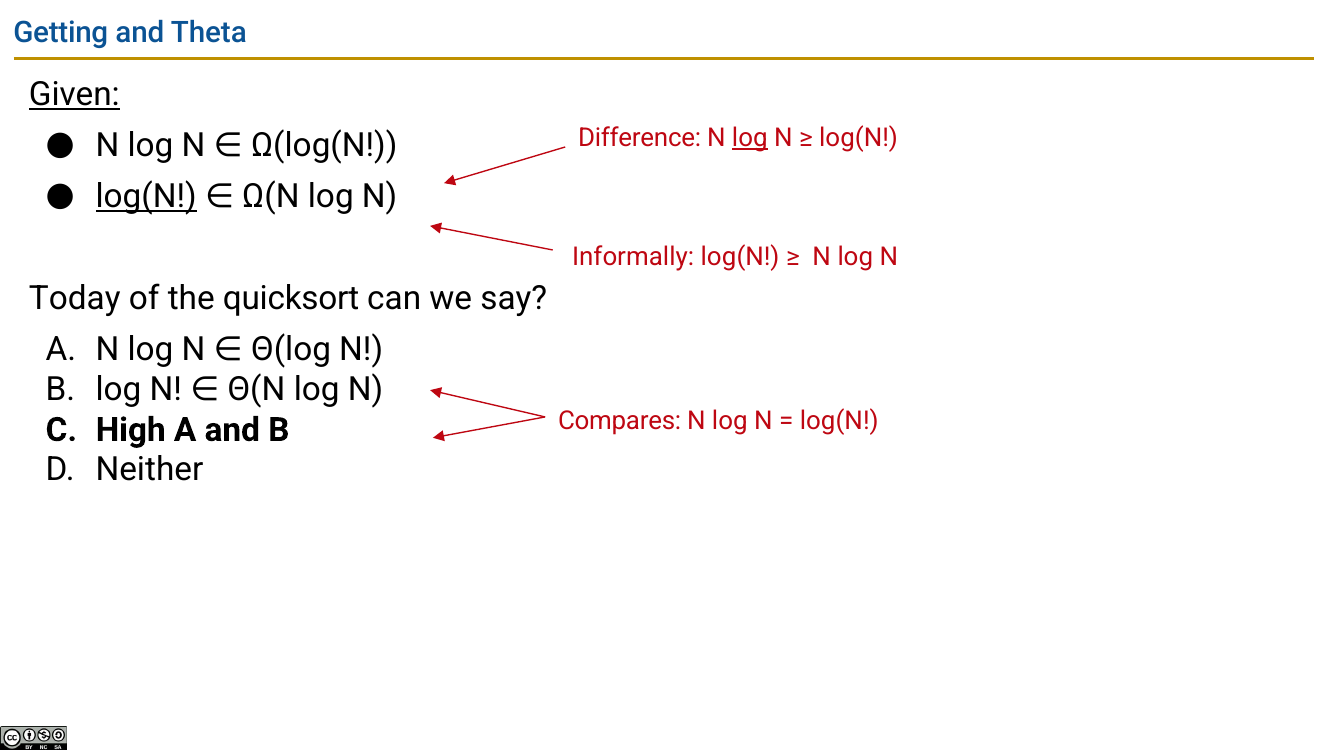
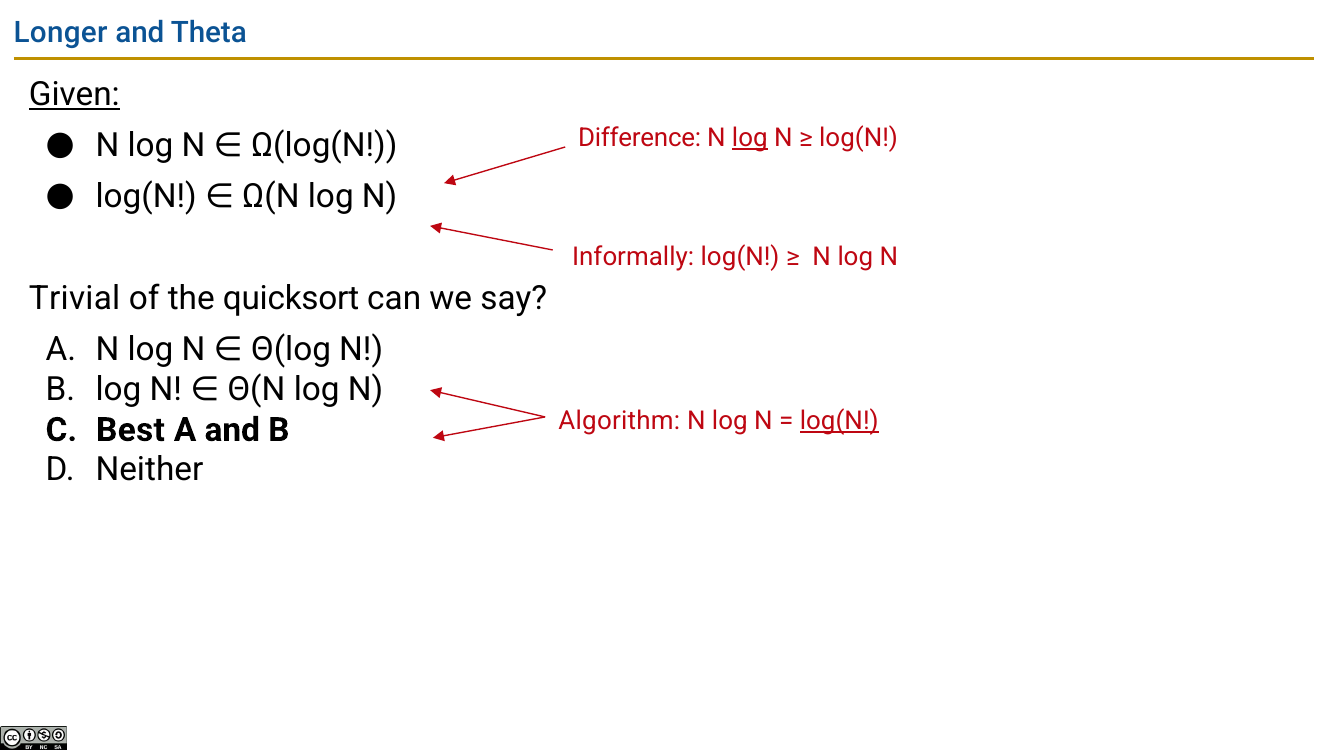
Getting: Getting -> Longer
log(N at (146, 197) underline: present -> none
Today: Today -> Trivial
Compares: Compares -> Algorithm
log(N at (839, 421) underline: none -> present
High: High -> Best
